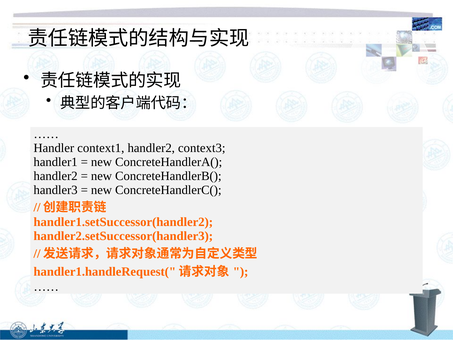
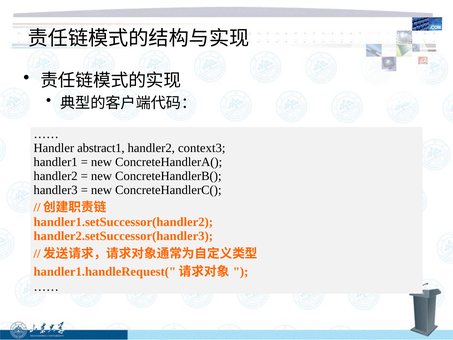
context1: context1 -> abstract1
